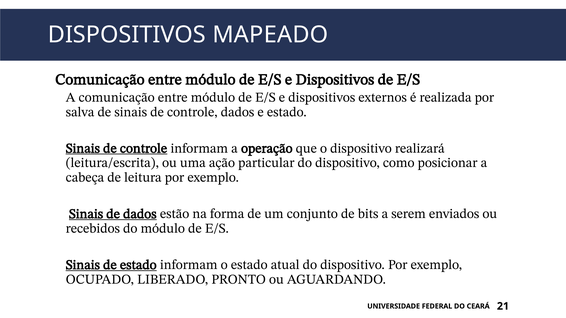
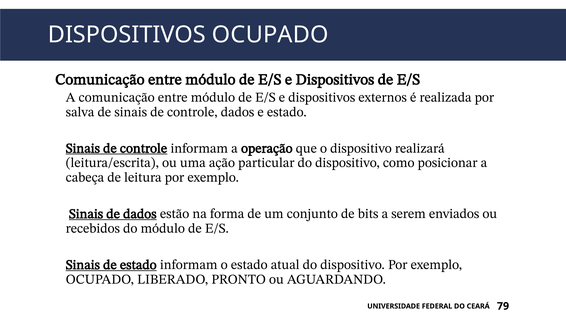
DISPOSITIVOS MAPEADO: MAPEADO -> OCUPADO
21: 21 -> 79
